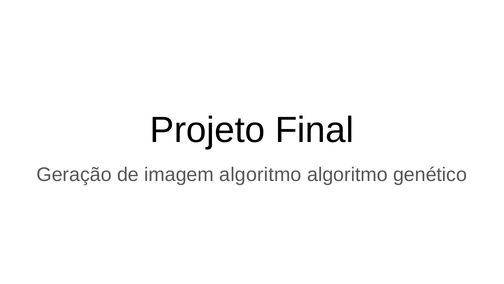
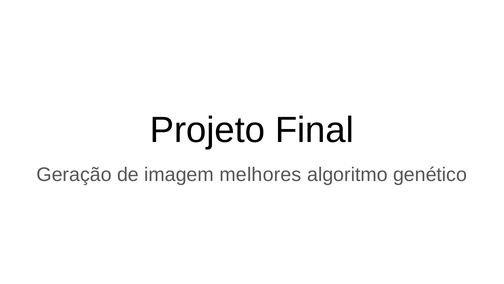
imagem algoritmo: algoritmo -> melhores
